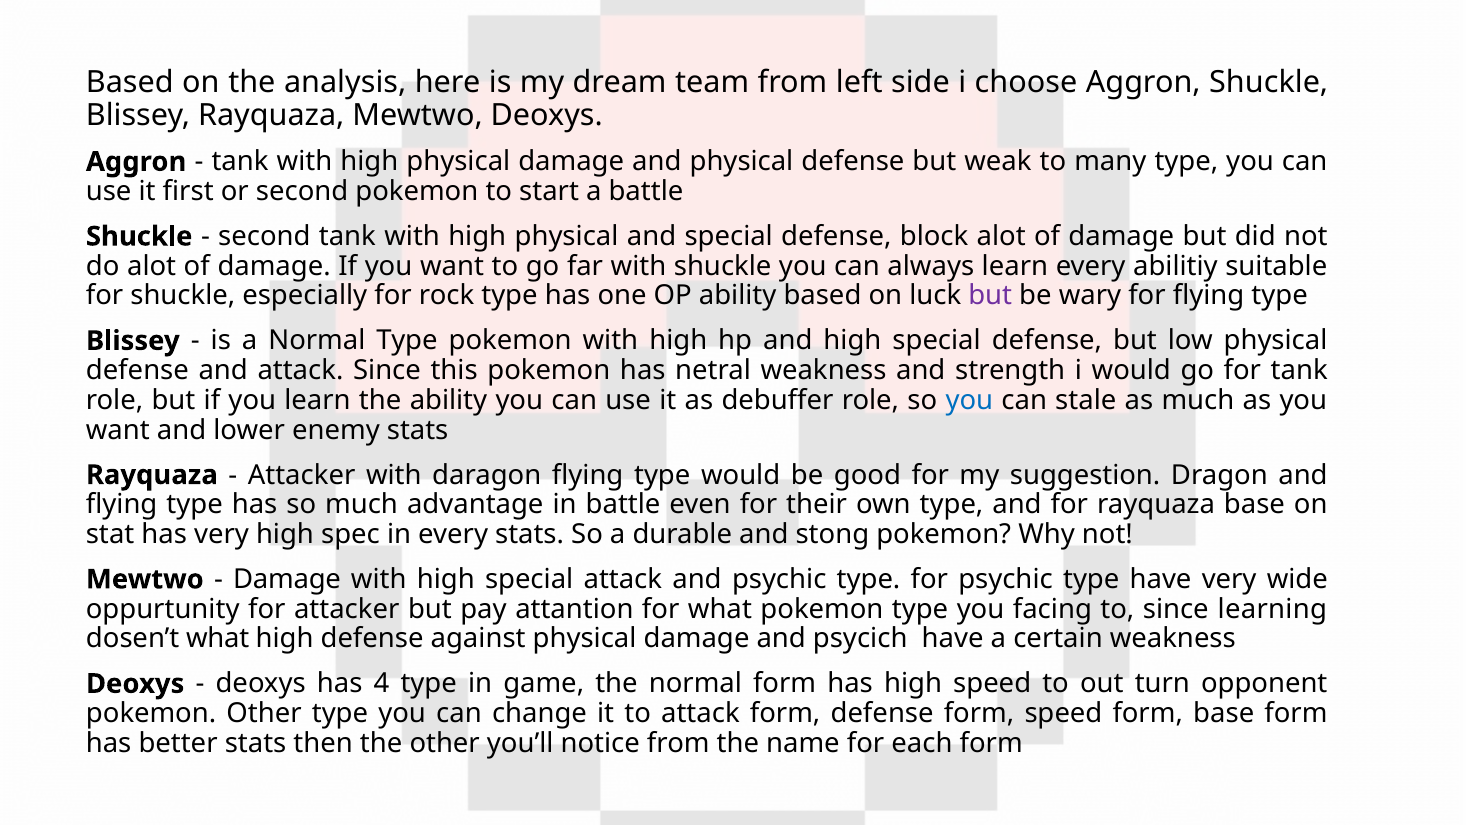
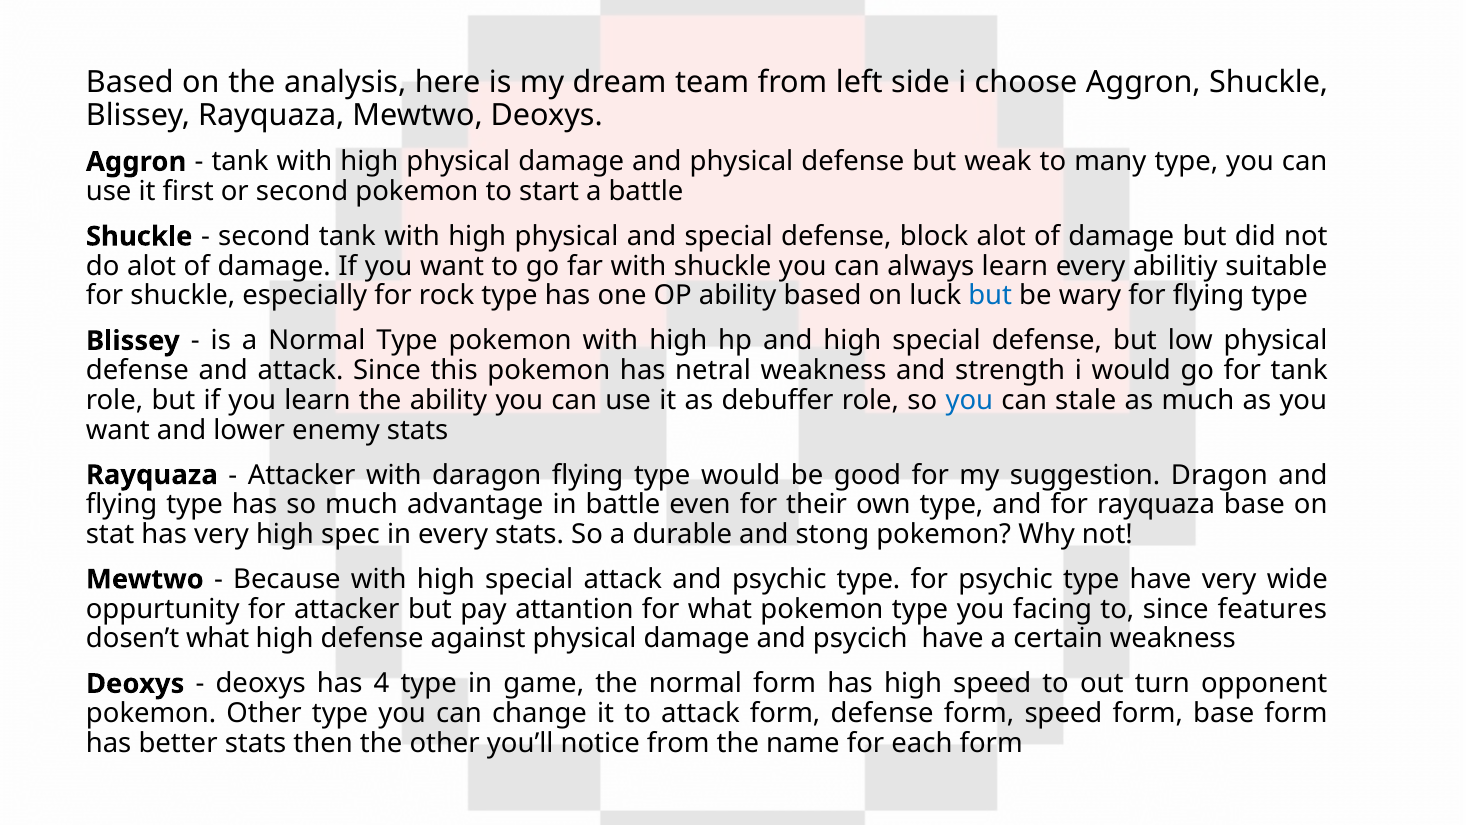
but at (990, 296) colour: purple -> blue
Damage at (287, 579): Damage -> Because
learning: learning -> features
